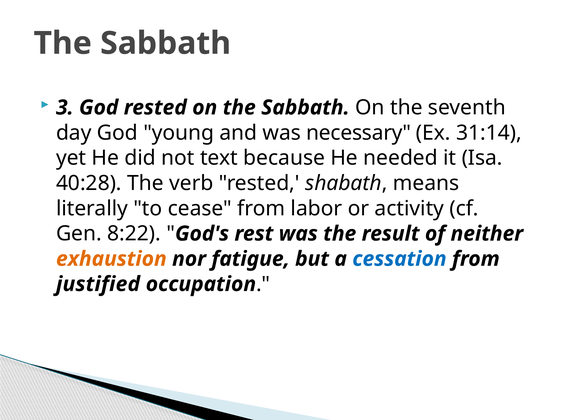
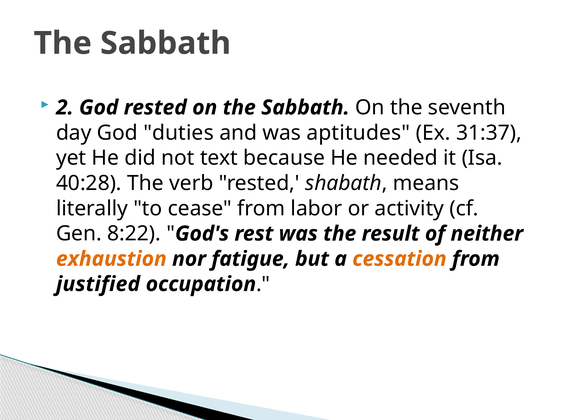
3: 3 -> 2
young: young -> duties
necessary: necessary -> aptitudes
31:14: 31:14 -> 31:37
cessation colour: blue -> orange
